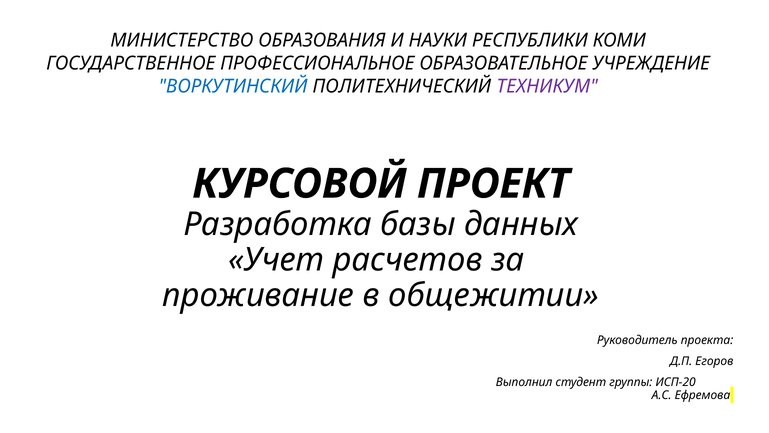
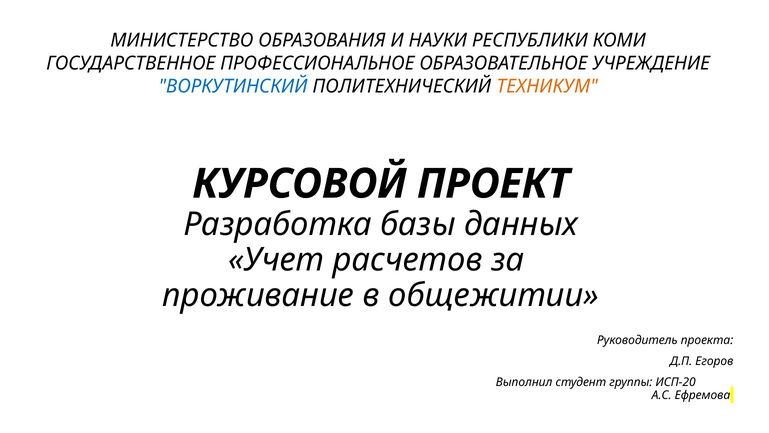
ТЕХНИКУМ colour: purple -> orange
